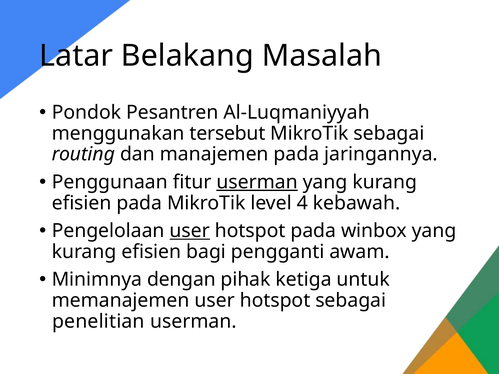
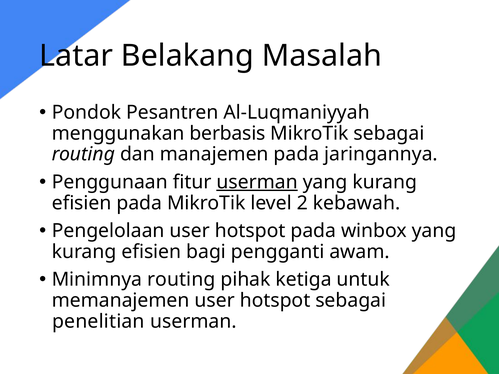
tersebut: tersebut -> berbasis
4: 4 -> 2
user at (190, 231) underline: present -> none
Minimnya dengan: dengan -> routing
